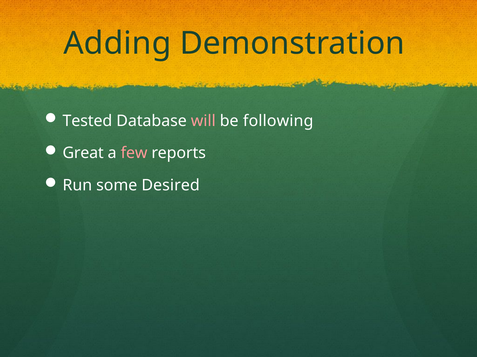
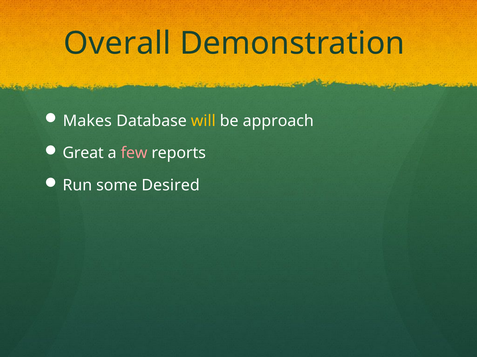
Adding: Adding -> Overall
Tested: Tested -> Makes
will colour: pink -> yellow
following: following -> approach
